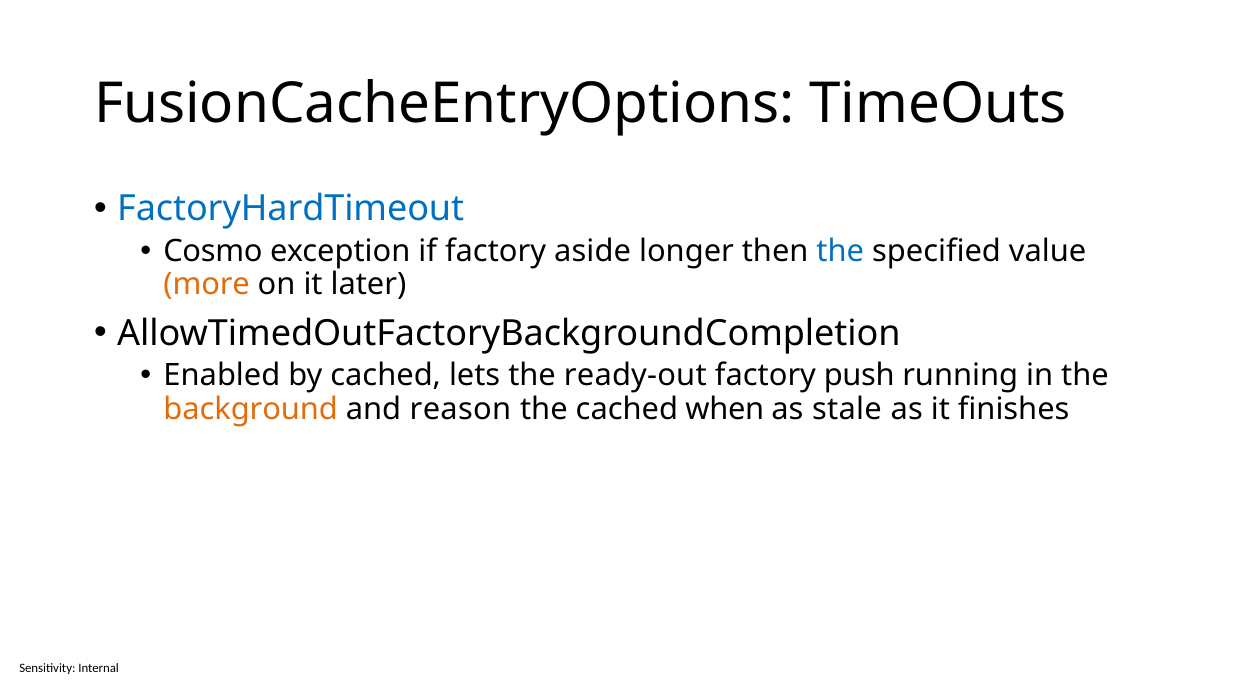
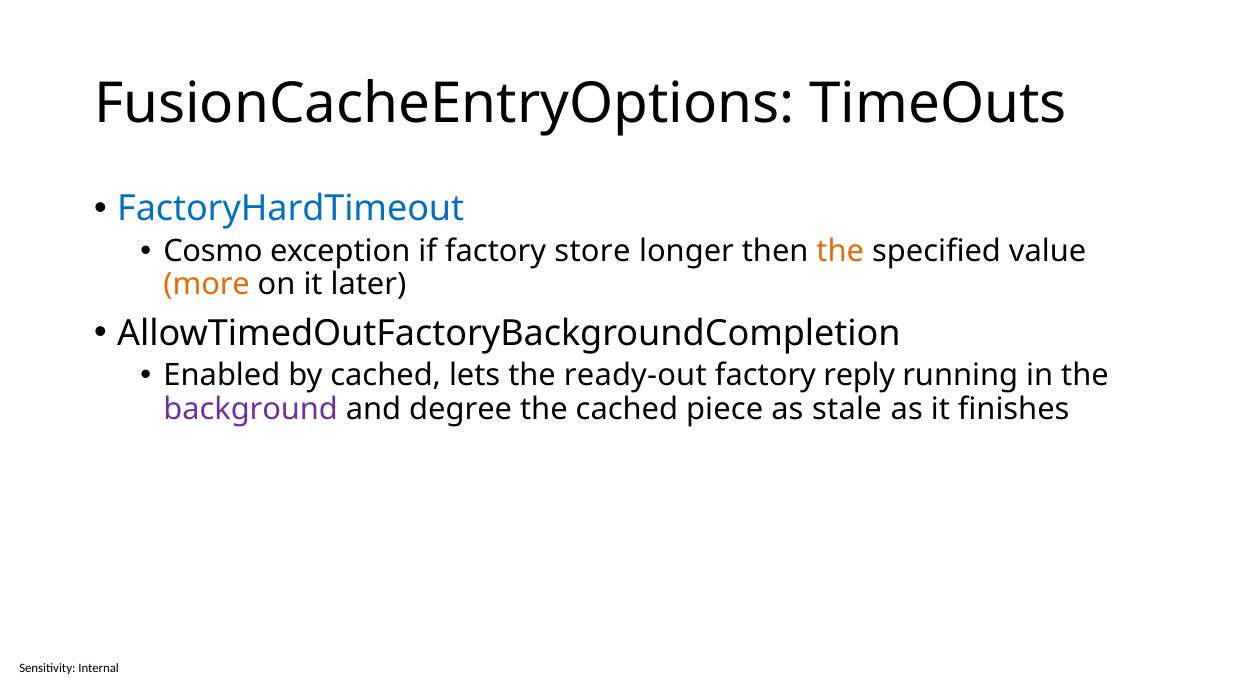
aside: aside -> store
the at (840, 251) colour: blue -> orange
push: push -> reply
background colour: orange -> purple
reason: reason -> degree
when: when -> piece
